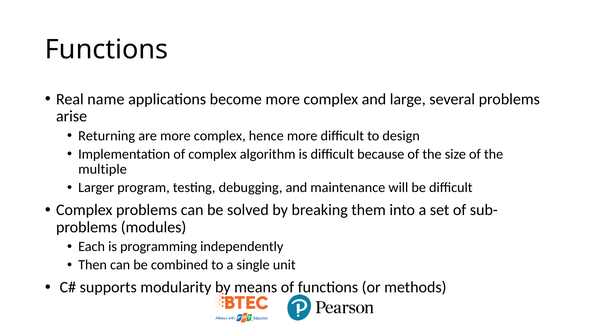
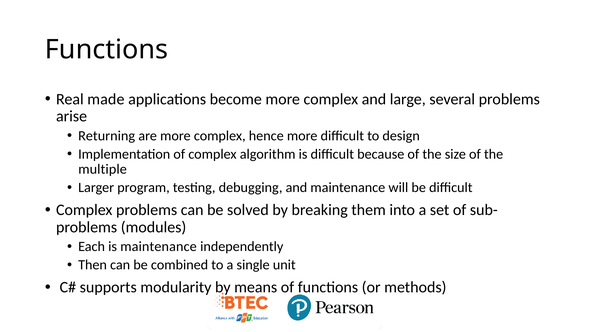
name: name -> made
is programming: programming -> maintenance
